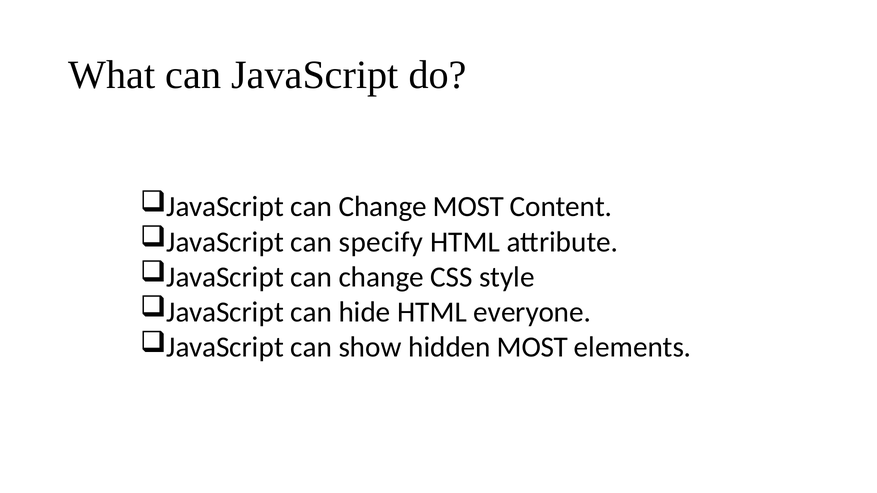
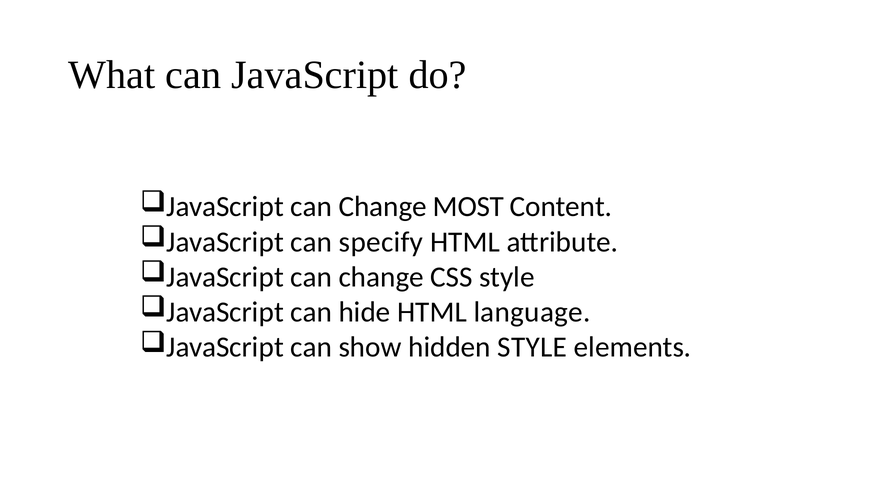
everyone: everyone -> language
hidden MOST: MOST -> STYLE
